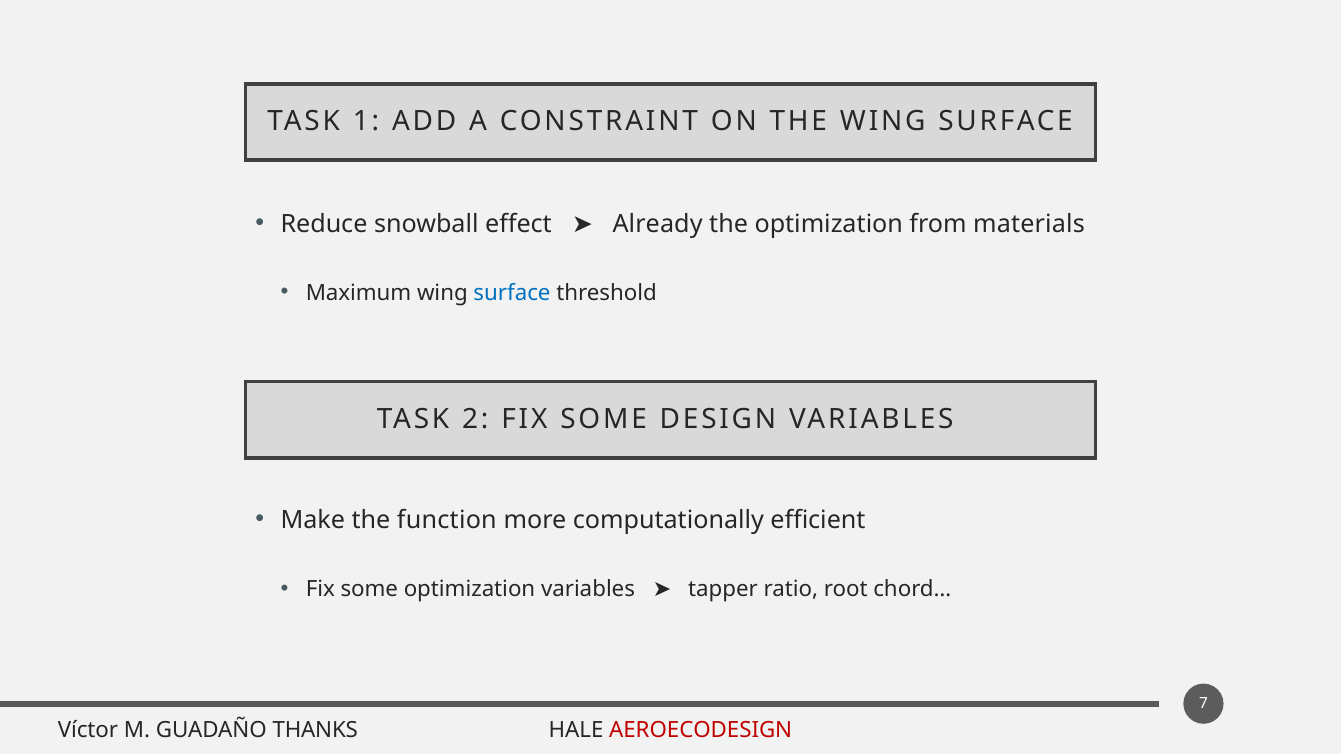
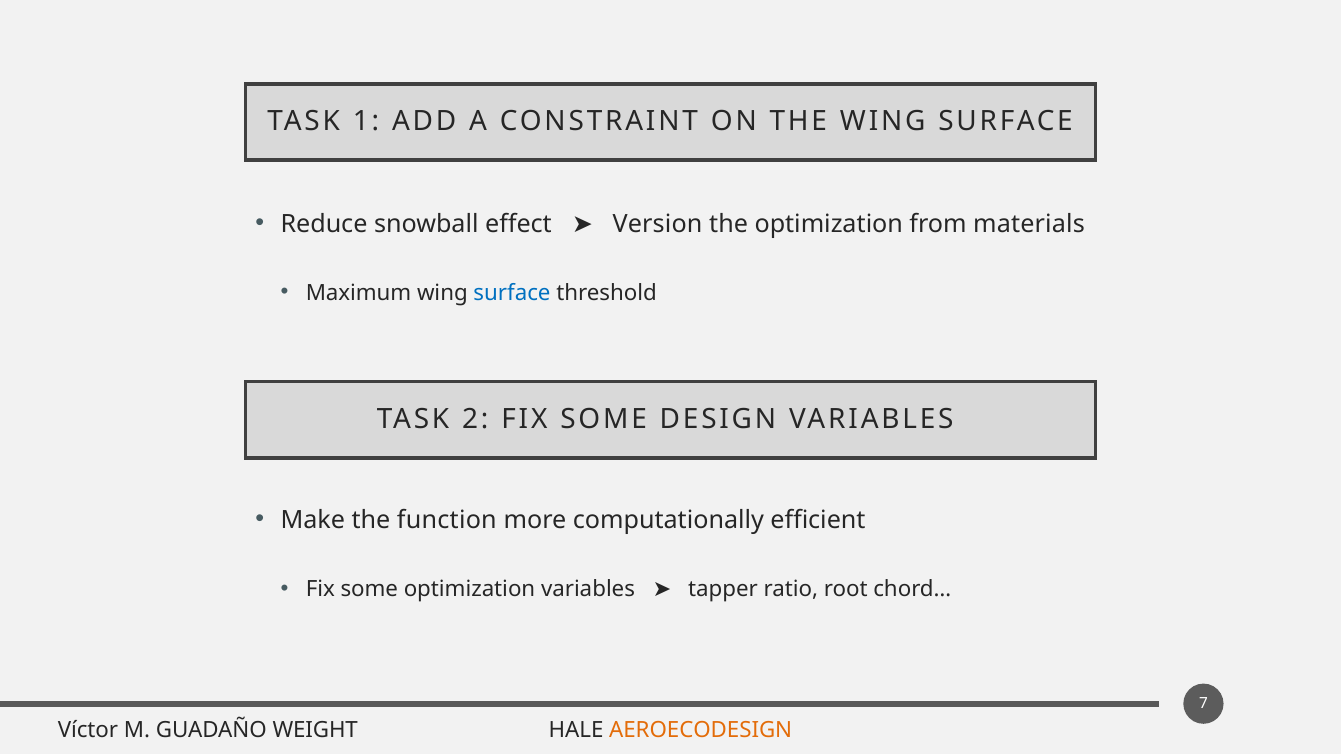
Already: Already -> Version
THANKS: THANKS -> WEIGHT
AEROECODESIGN colour: red -> orange
